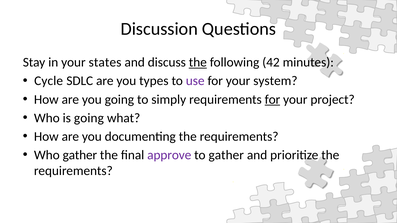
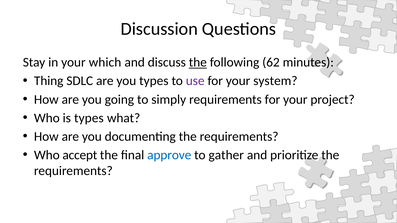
states: states -> which
42: 42 -> 62
Cycle: Cycle -> Thing
for at (272, 100) underline: present -> none
is going: going -> types
Who gather: gather -> accept
approve colour: purple -> blue
